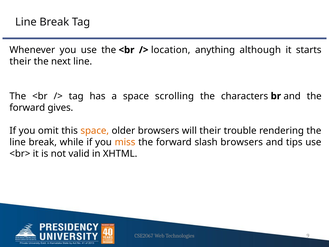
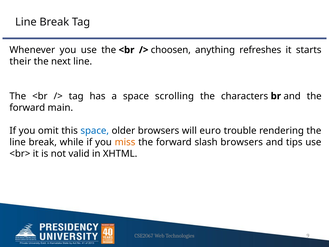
location: location -> choosen
although: although -> refreshes
gives: gives -> main
space at (95, 131) colour: orange -> blue
will their: their -> euro
